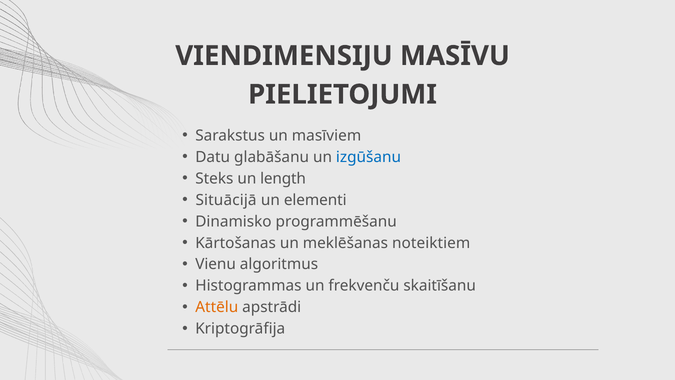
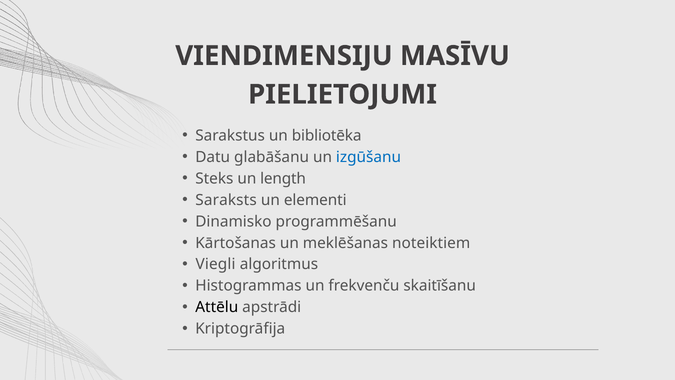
masīviem: masīviem -> bibliotēka
Situācijā: Situācijā -> Saraksts
Vienu: Vienu -> Viegli
Attēlu colour: orange -> black
